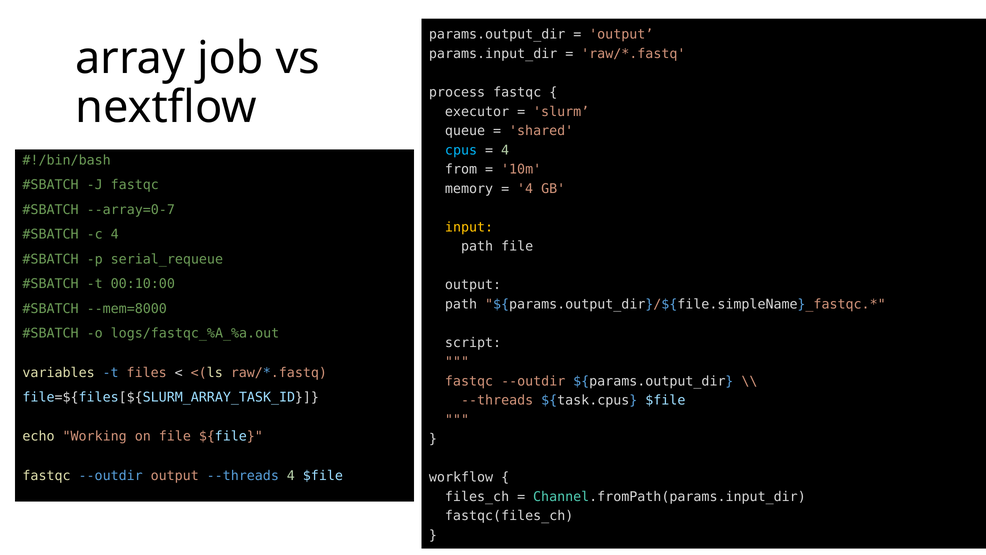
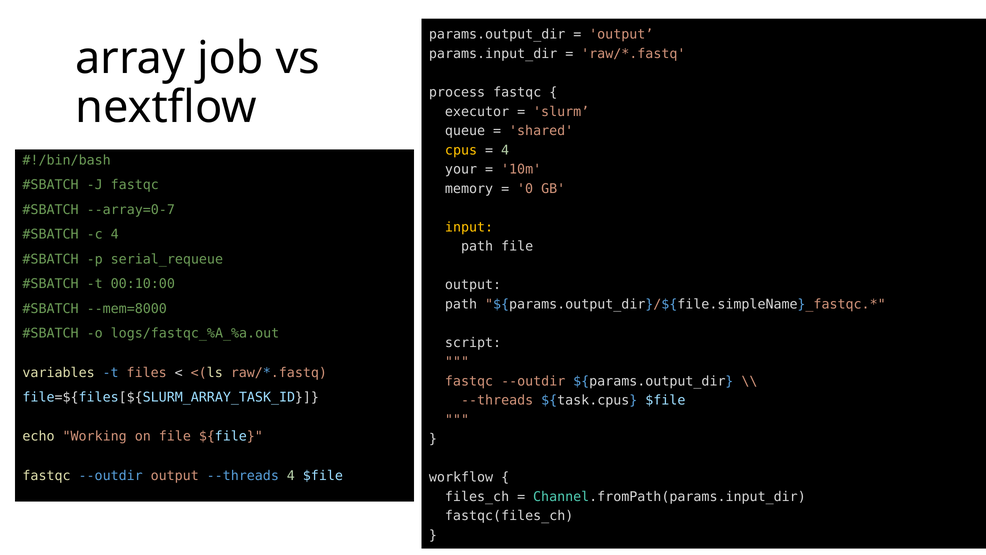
cpus colour: light blue -> yellow
from: from -> your
4 at (525, 188): 4 -> 0
